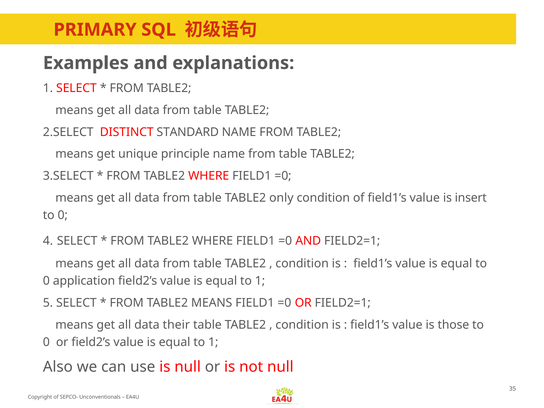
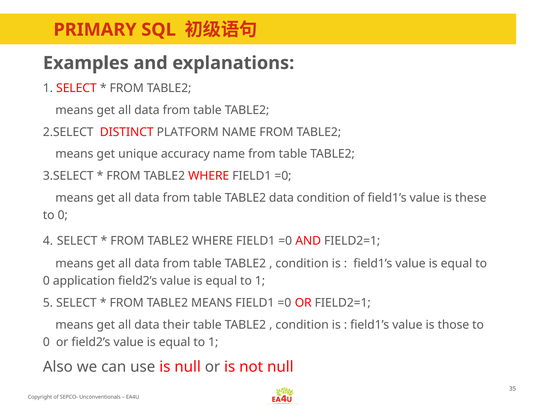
STANDARD: STANDARD -> PLATFORM
principle: principle -> accuracy
TABLE2 only: only -> data
insert: insert -> these
